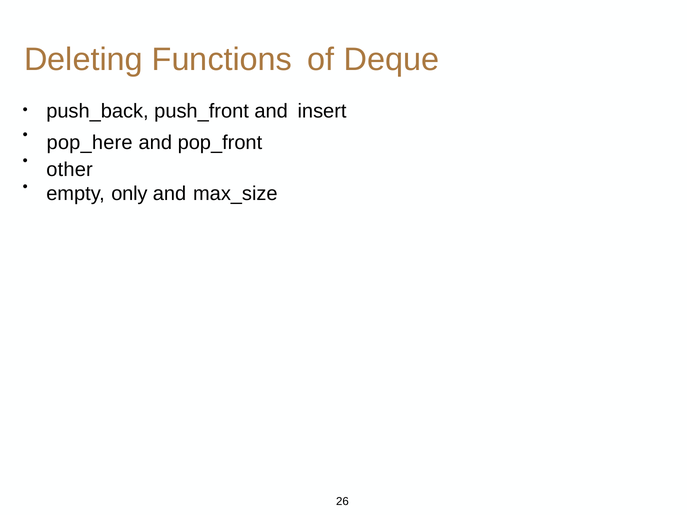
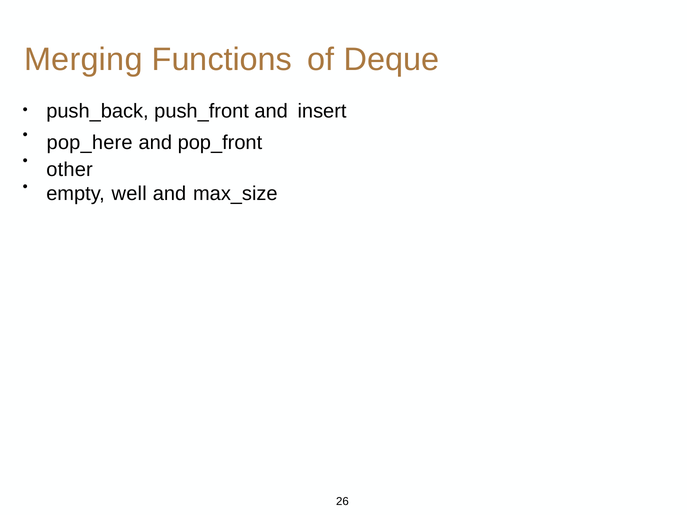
Deleting: Deleting -> Merging
only: only -> well
